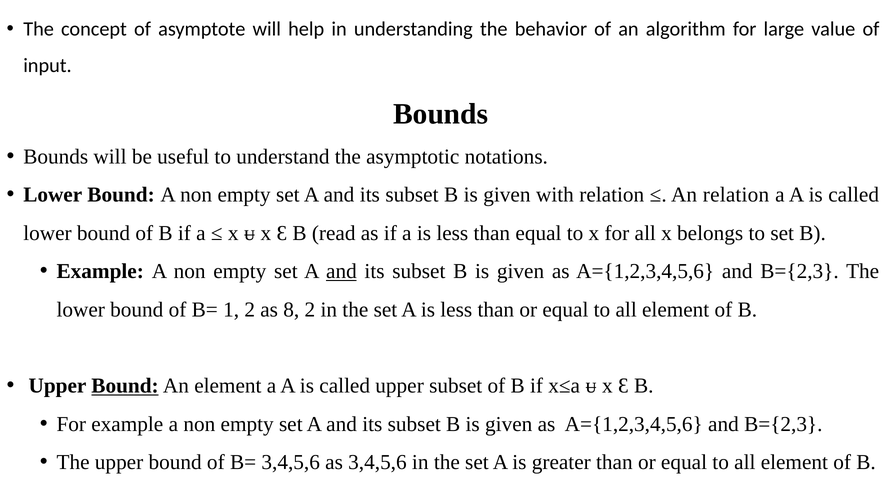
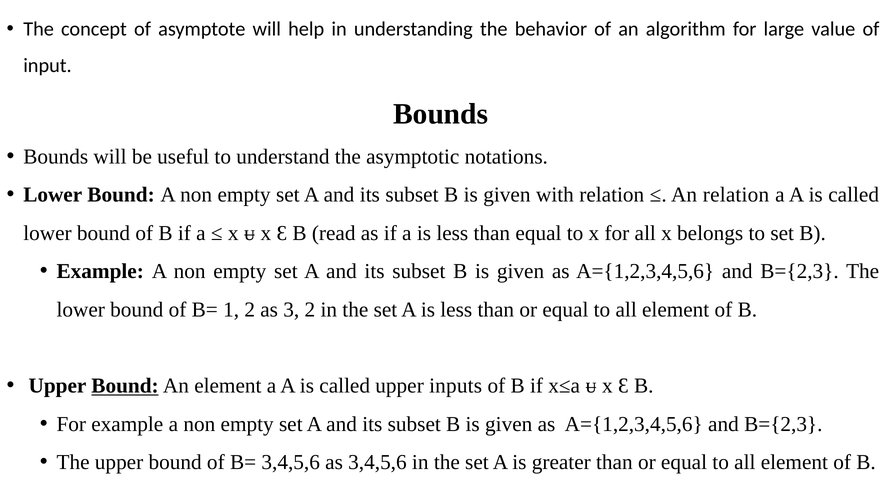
and at (341, 271) underline: present -> none
8: 8 -> 3
upper subset: subset -> inputs
